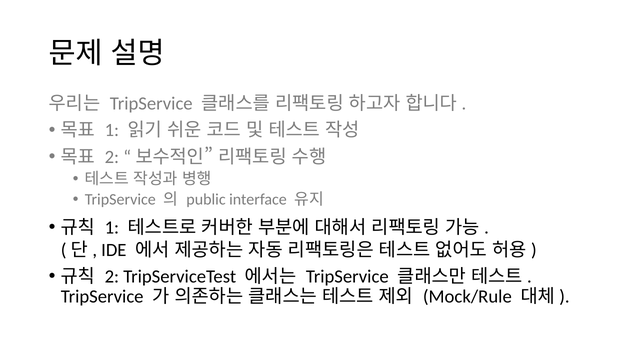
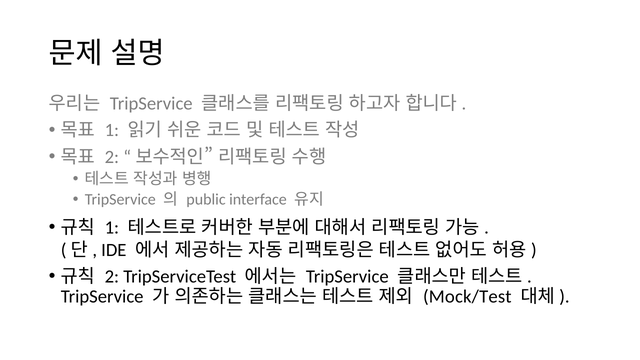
Mock/Rule: Mock/Rule -> Mock/Test
